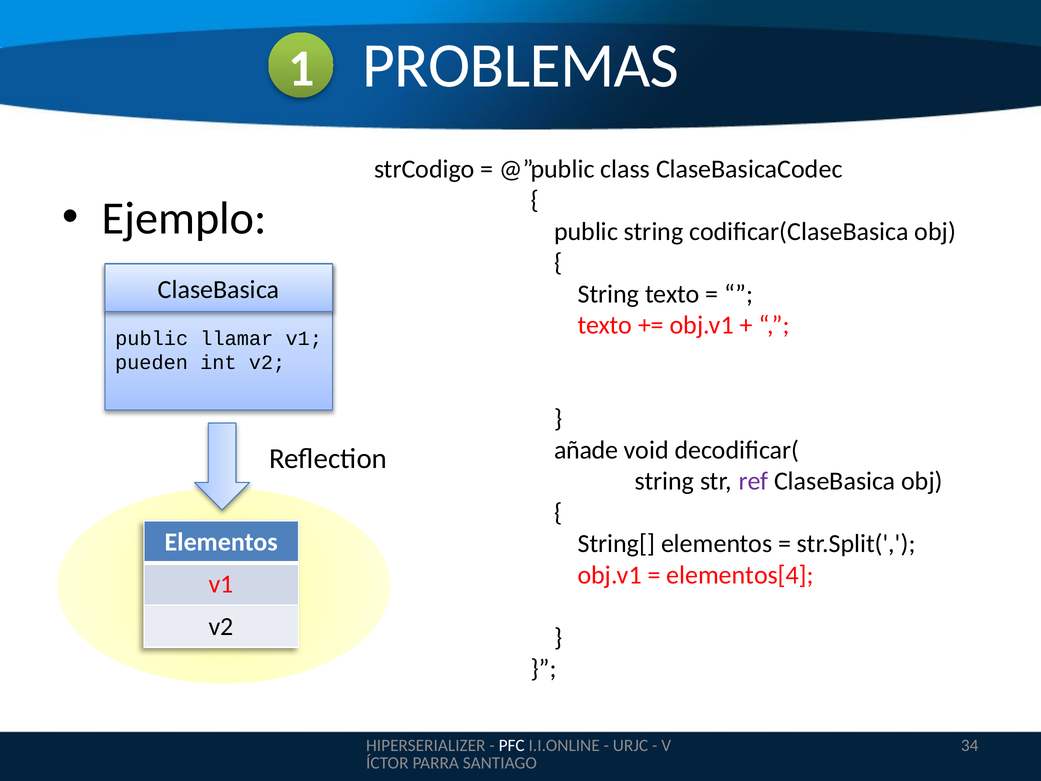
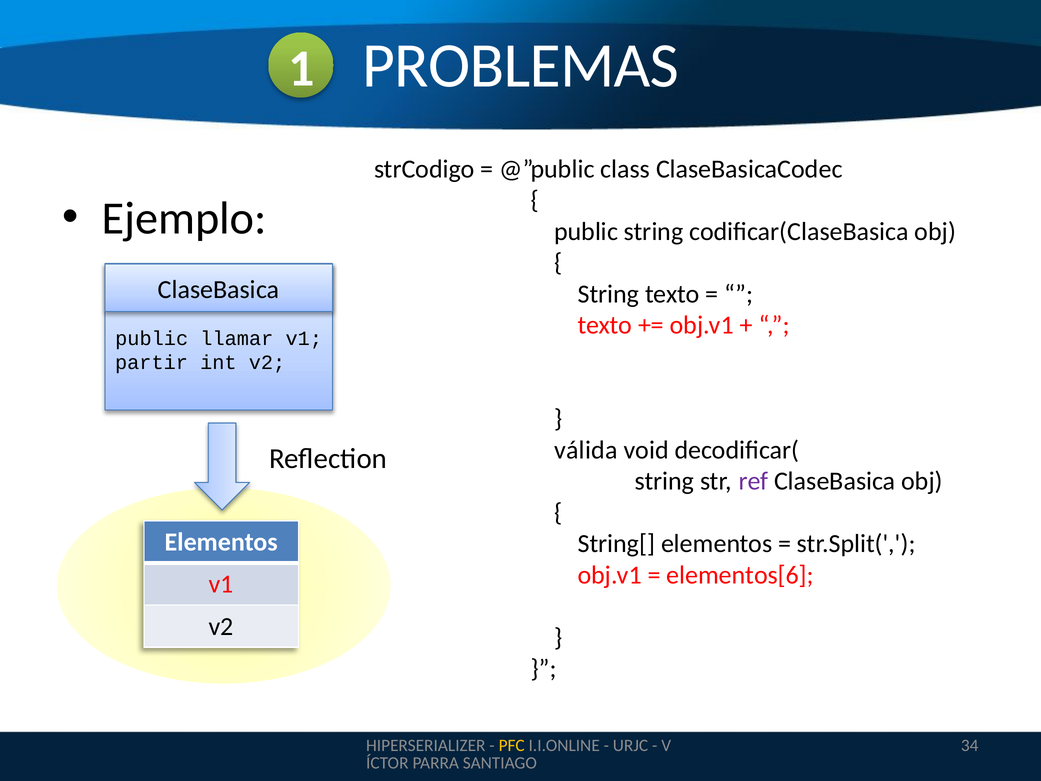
pueden: pueden -> partir
añade: añade -> válida
elementos[4: elementos[4 -> elementos[6
PFC colour: white -> yellow
